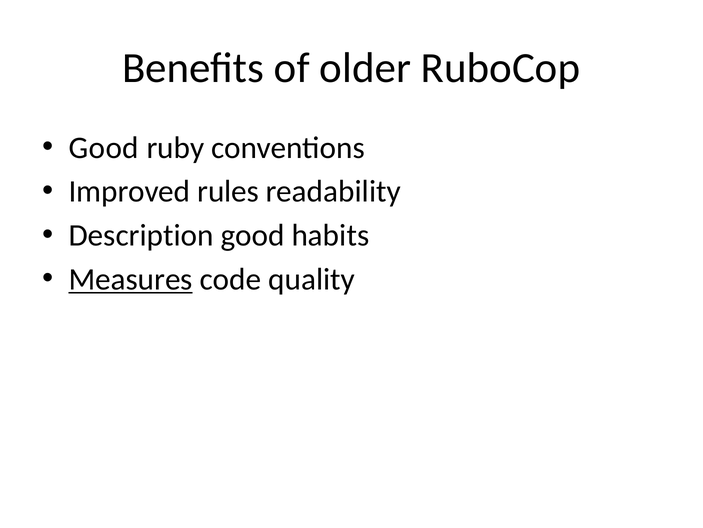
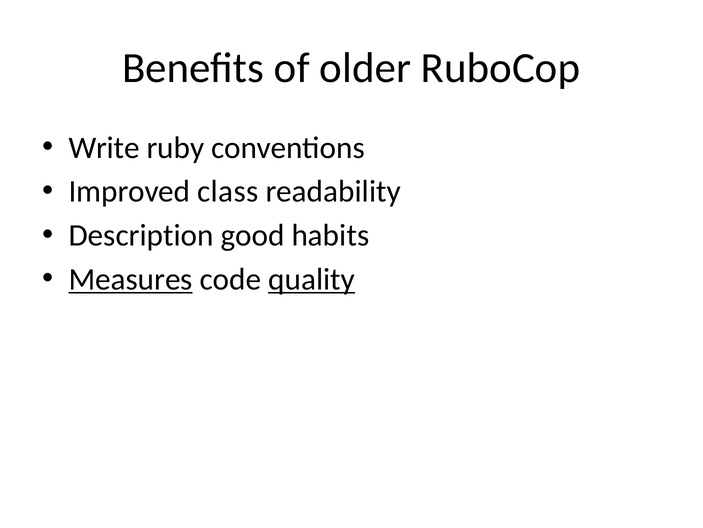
Good at (104, 148): Good -> Write
rules: rules -> class
quality underline: none -> present
